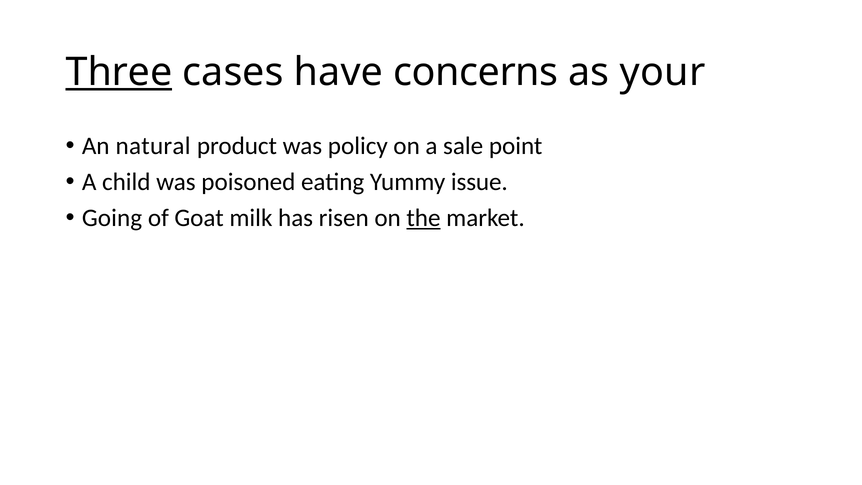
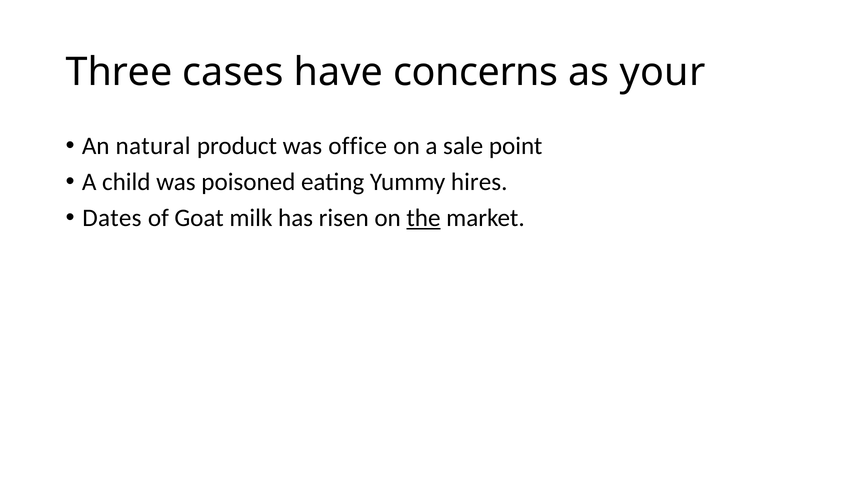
Three underline: present -> none
policy: policy -> office
issue: issue -> hires
Going: Going -> Dates
